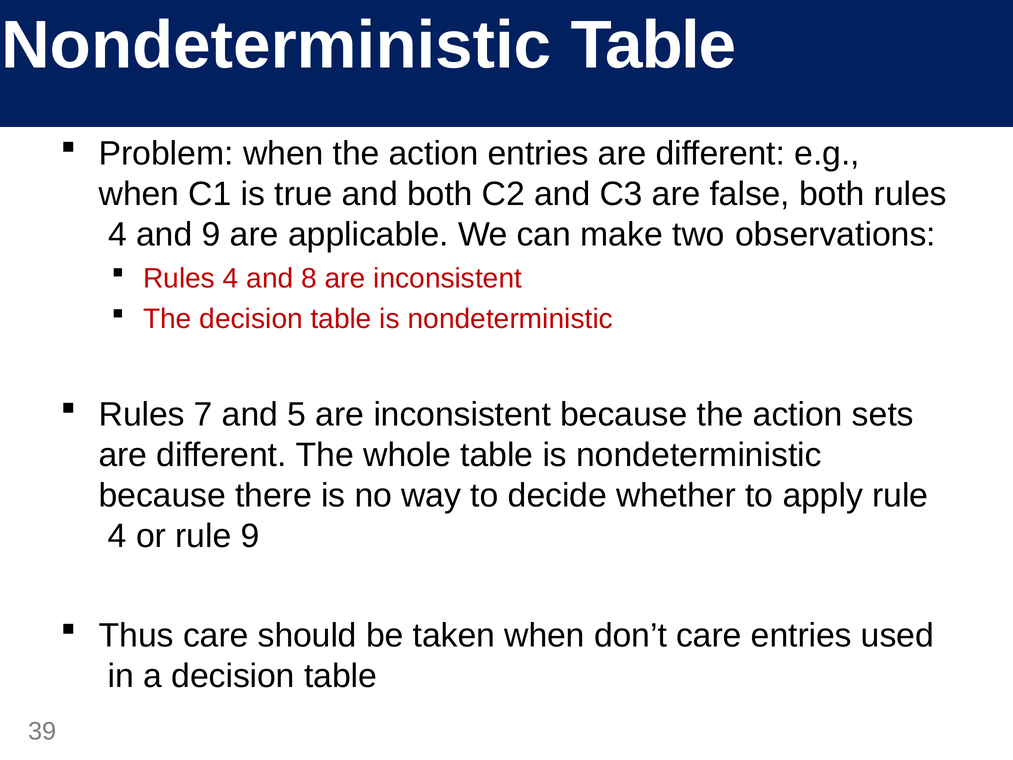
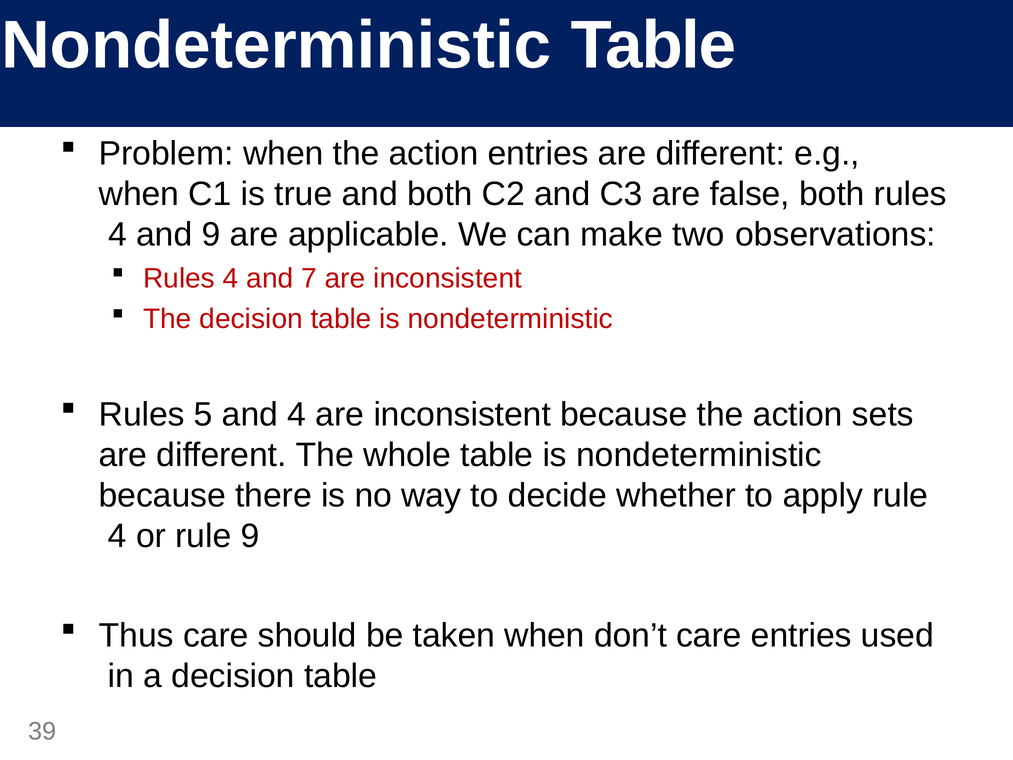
8: 8 -> 7
7: 7 -> 5
and 5: 5 -> 4
